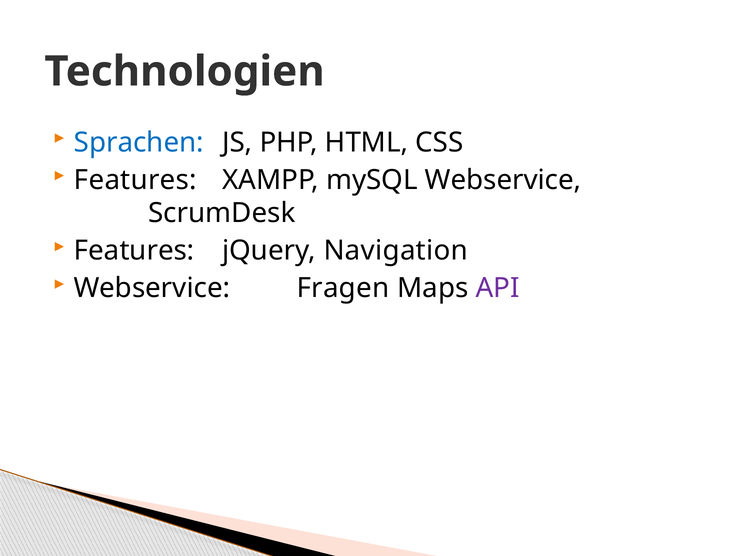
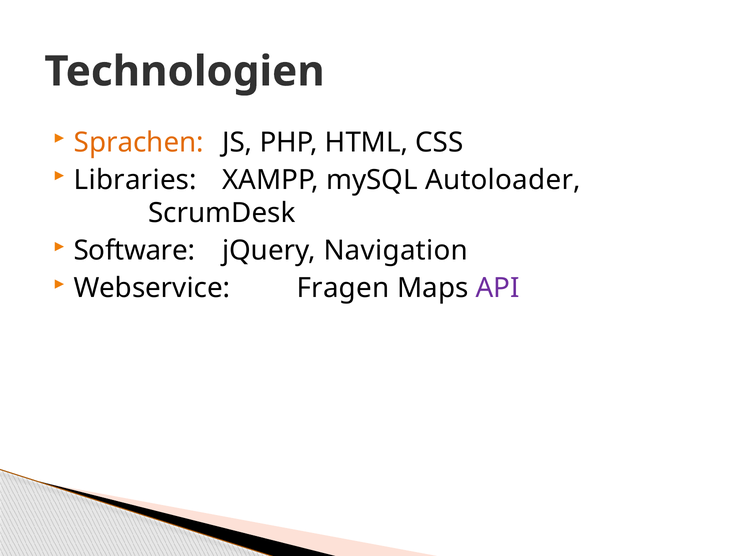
Sprachen colour: blue -> orange
Features at (135, 180): Features -> Libraries
mySQL Webservice: Webservice -> Autoloader
Features at (134, 251): Features -> Software
